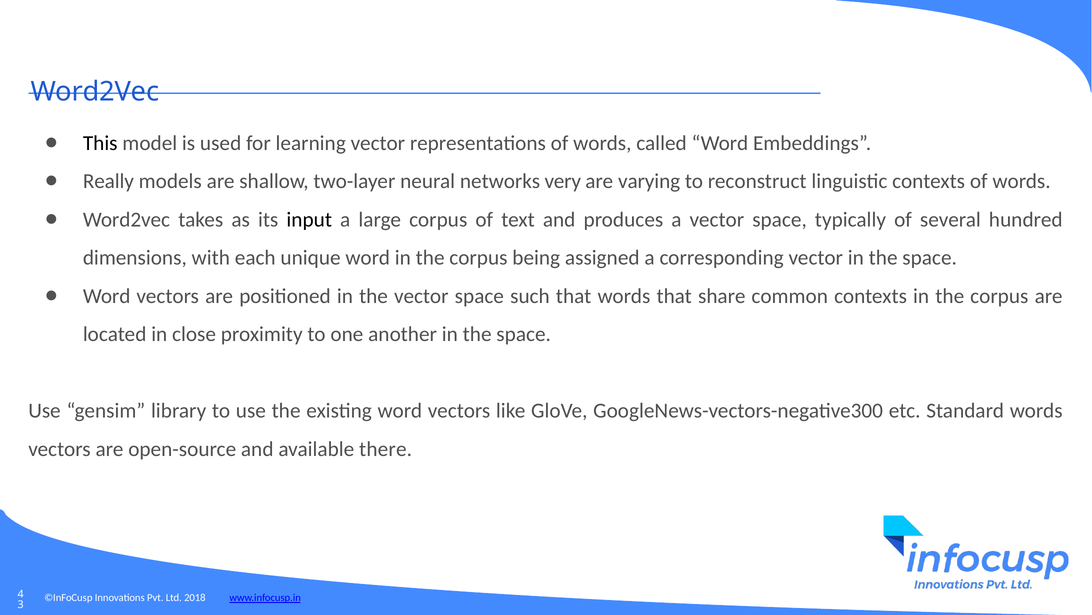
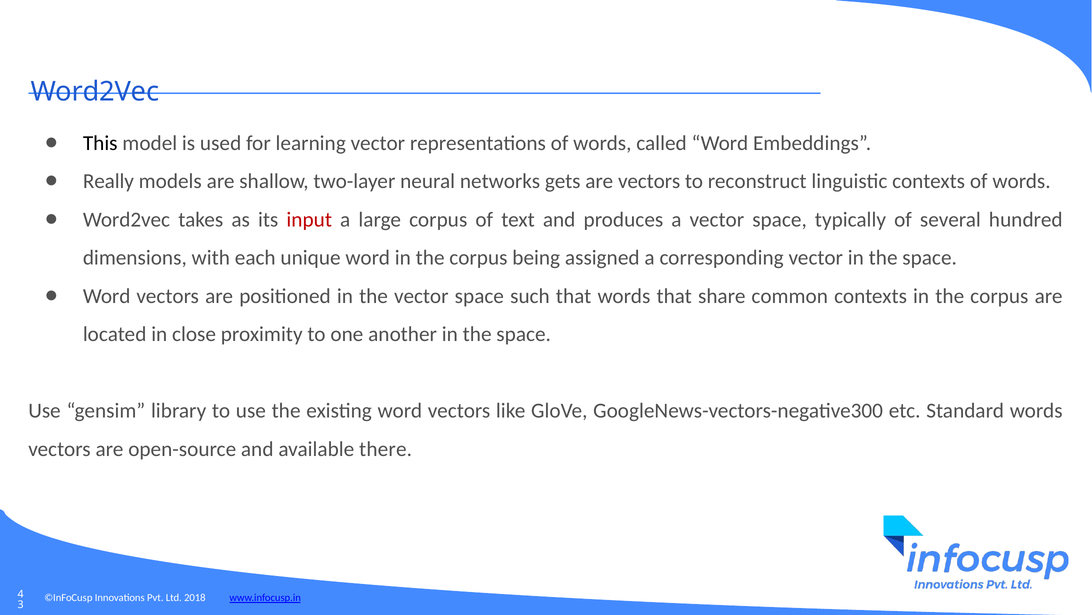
very: very -> gets
are varying: varying -> vectors
input colour: black -> red
